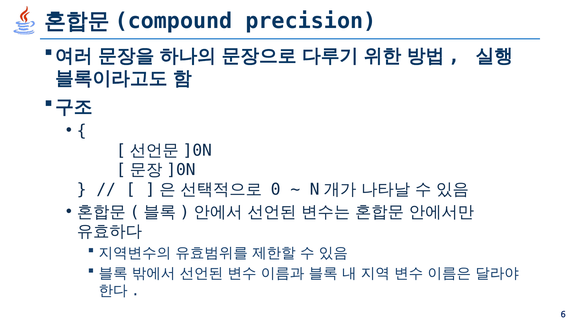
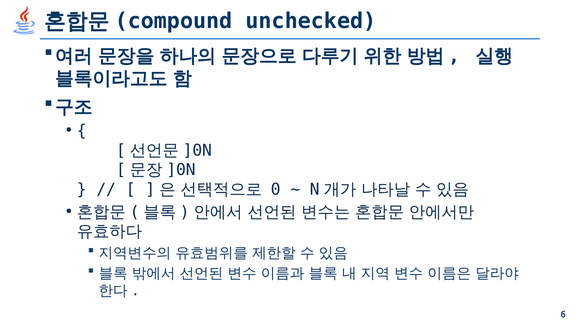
precision: precision -> unchecked
